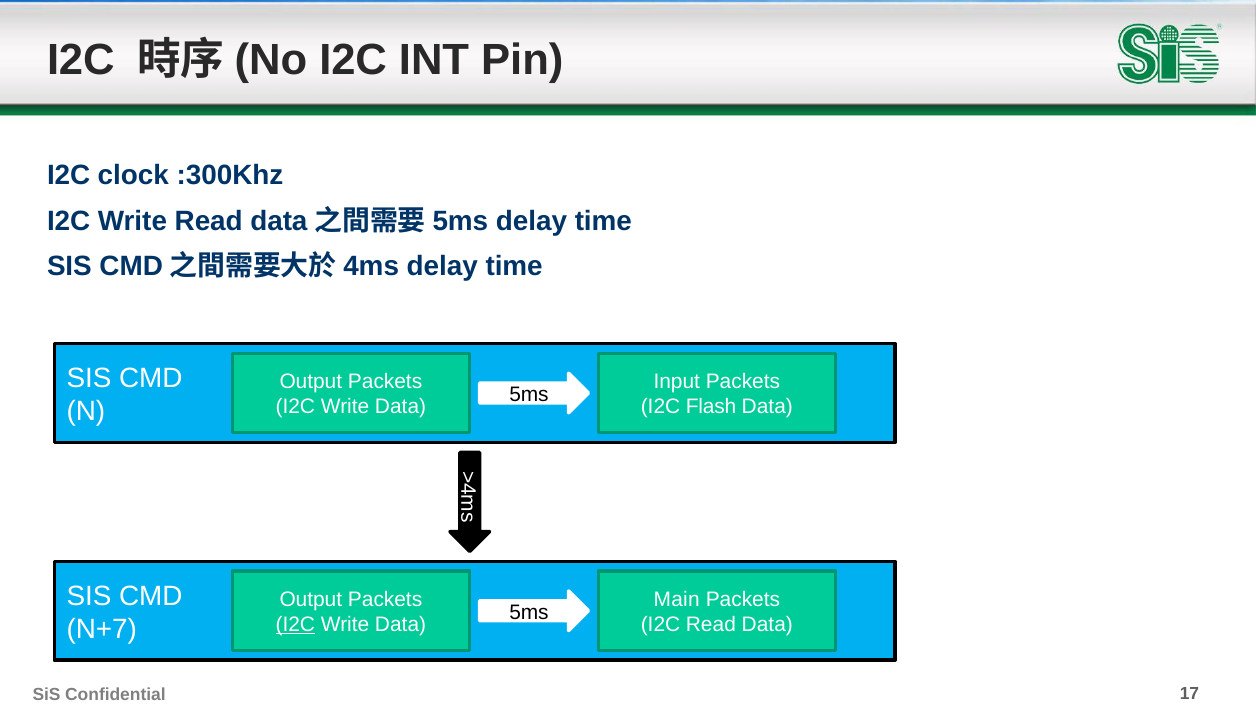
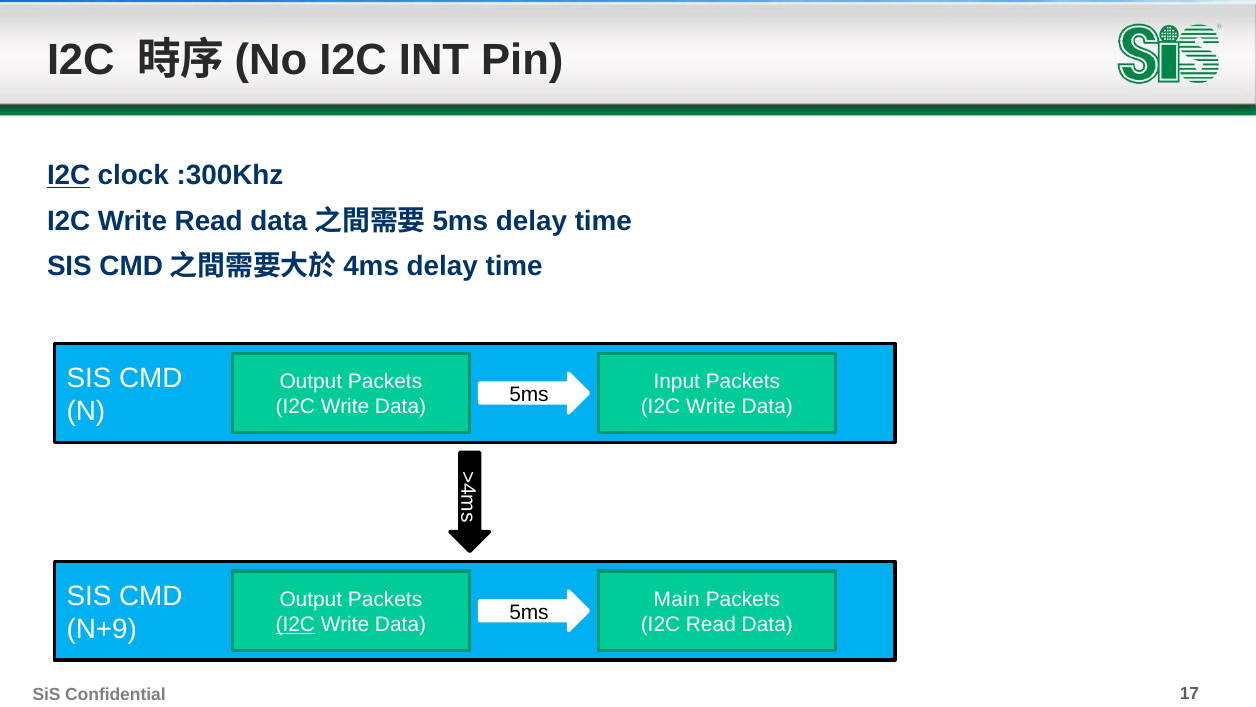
I2C at (69, 175) underline: none -> present
Flash at (711, 407): Flash -> Write
N+7: N+7 -> N+9
